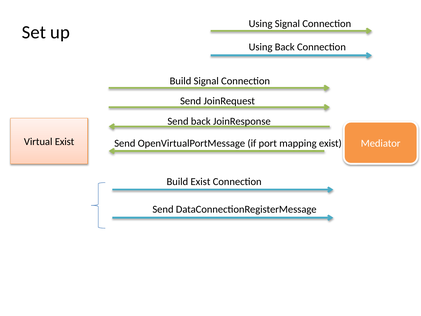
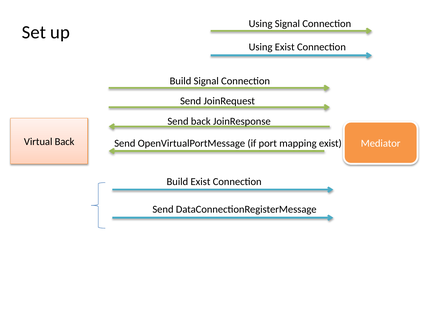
Using Back: Back -> Exist
Virtual Exist: Exist -> Back
